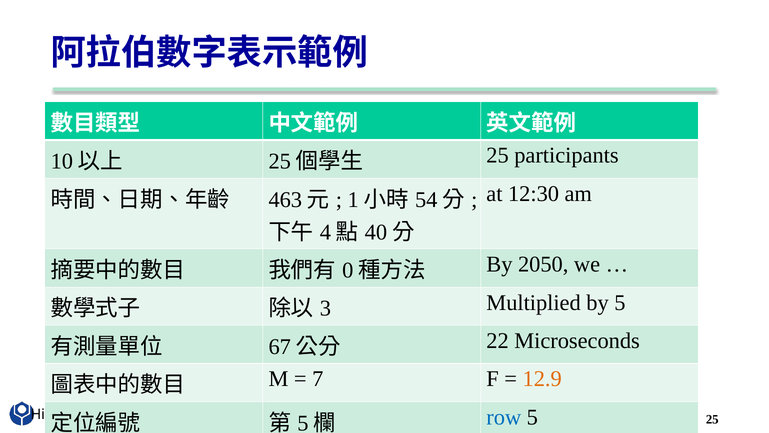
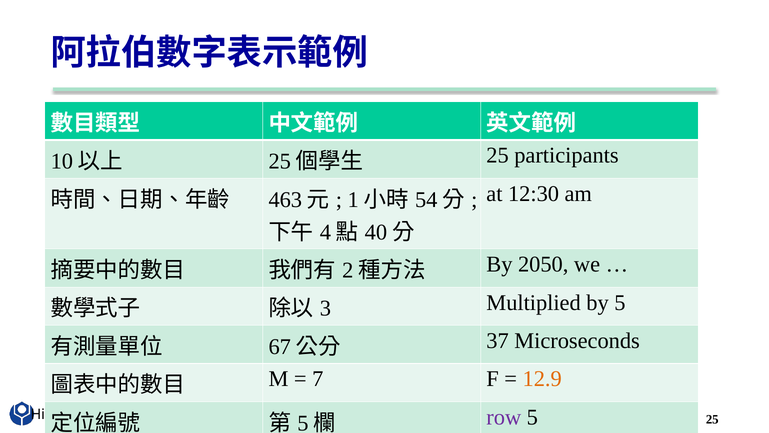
0: 0 -> 2
22: 22 -> 37
row colour: blue -> purple
